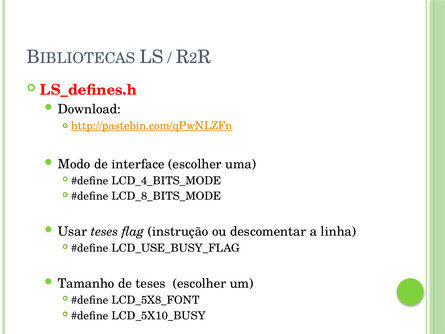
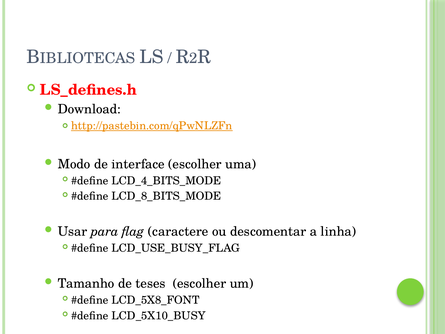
Usar teses: teses -> para
instrução: instrução -> caractere
